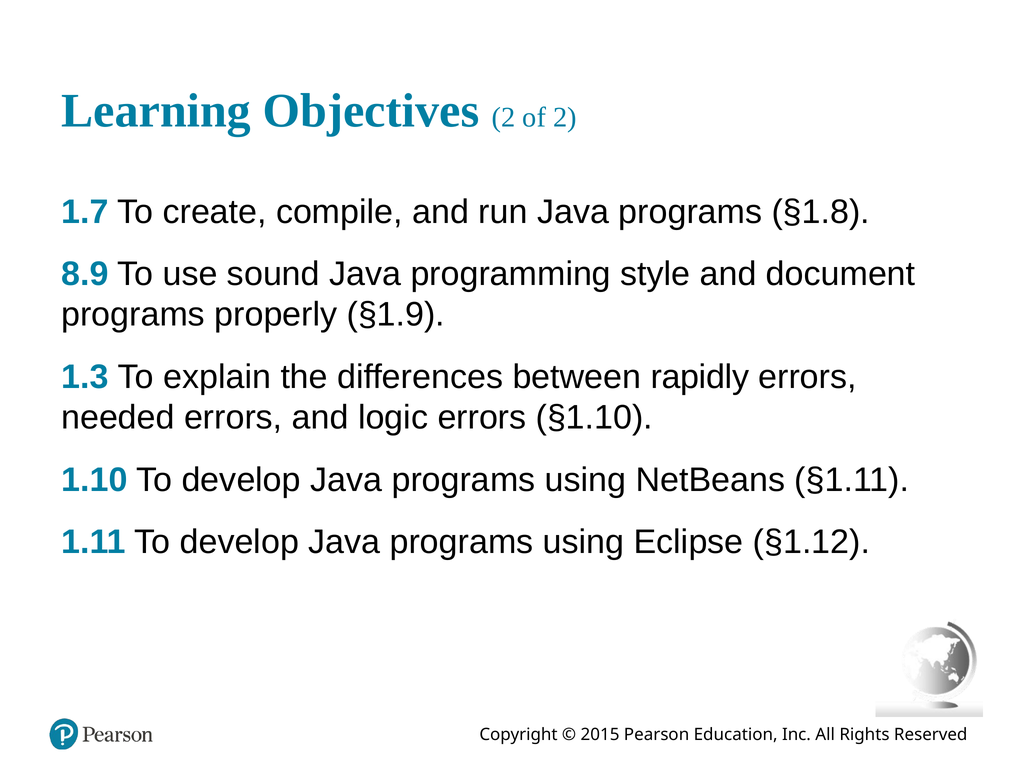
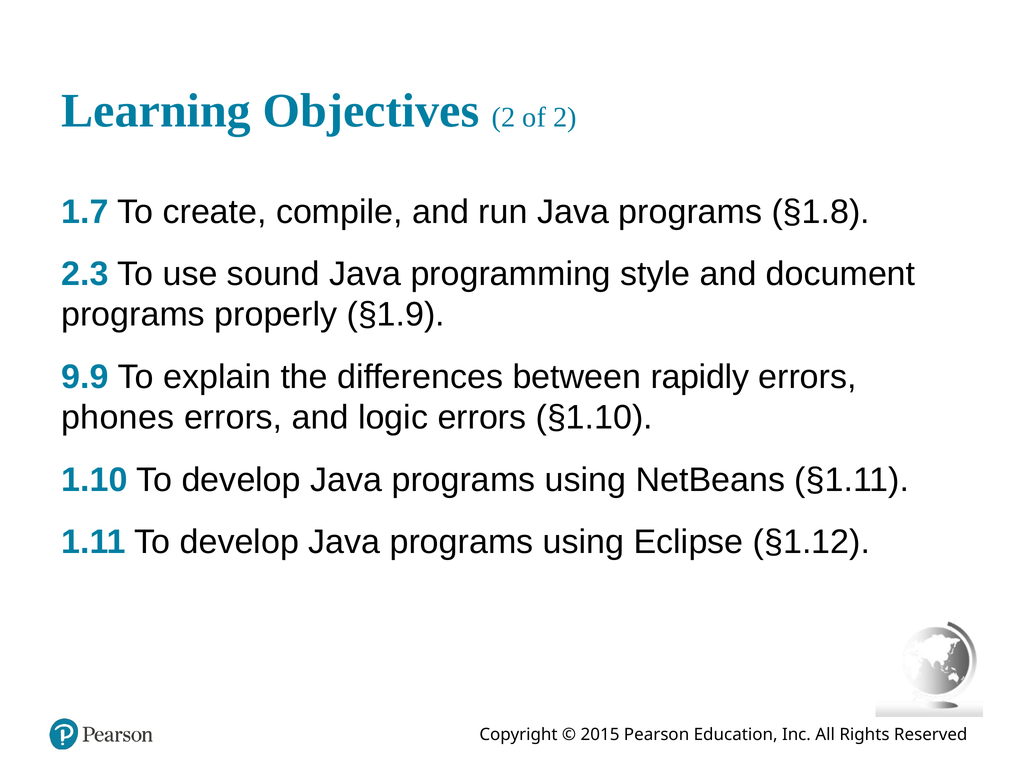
8.9: 8.9 -> 2.3
1.3: 1.3 -> 9.9
needed: needed -> phones
